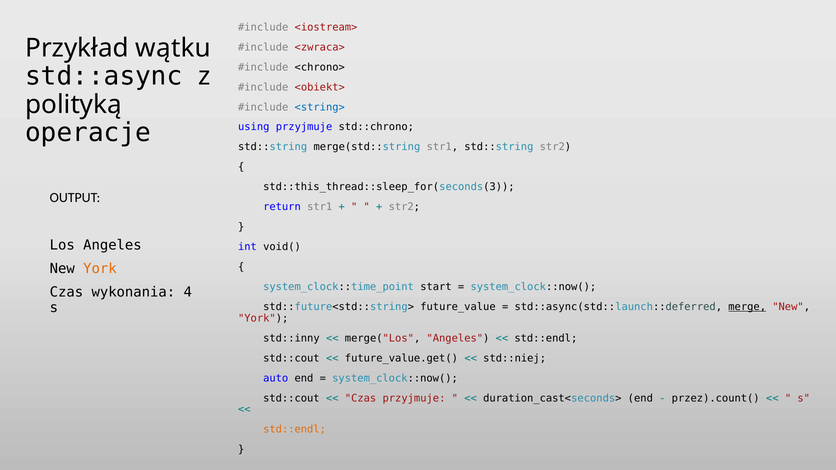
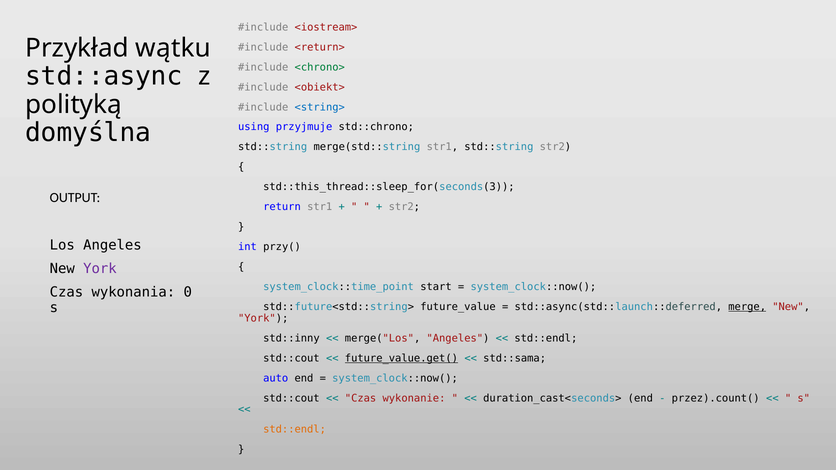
<zwraca>: <zwraca> -> <return>
<chrono> colour: black -> green
operacje: operacje -> domyślna
void(: void( -> przy(
York at (100, 269) colour: orange -> purple
4: 4 -> 0
future_value.get( underline: none -> present
std::niej: std::niej -> std::sama
Czas przyjmuje: przyjmuje -> wykonanie
